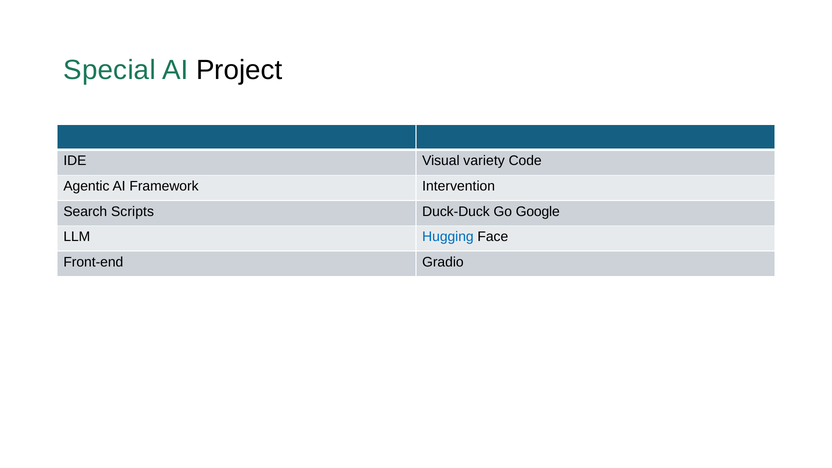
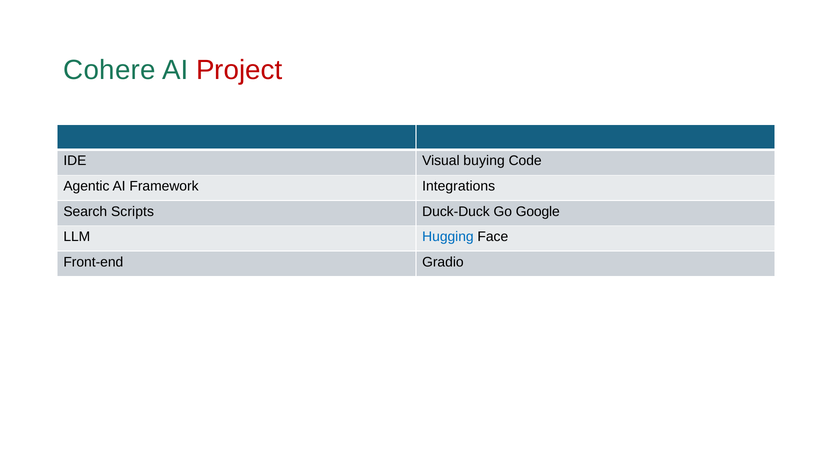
Special: Special -> Cohere
Project colour: black -> red
variety: variety -> buying
Intervention: Intervention -> Integrations
